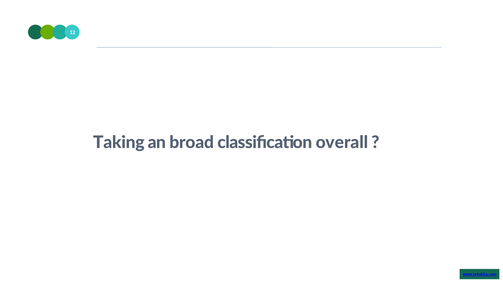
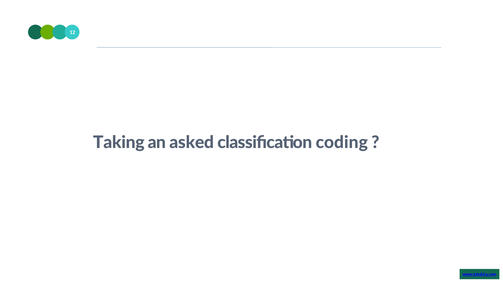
broad: broad -> asked
overall: overall -> coding
